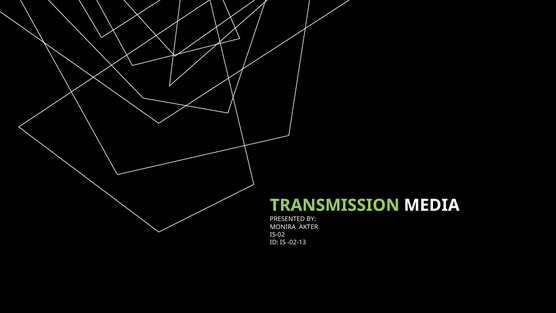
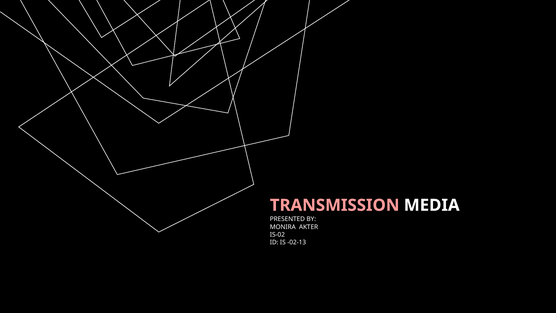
TRANSMISSION colour: light green -> pink
